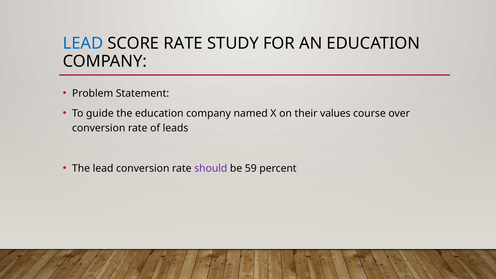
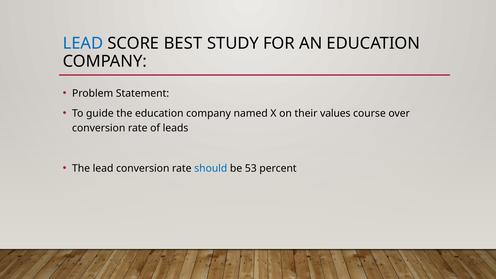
SCORE RATE: RATE -> BEST
should colour: purple -> blue
59: 59 -> 53
